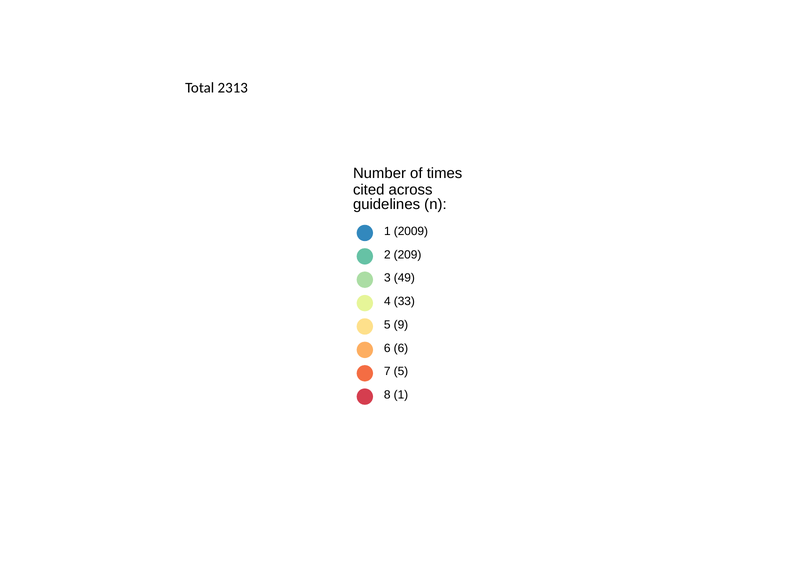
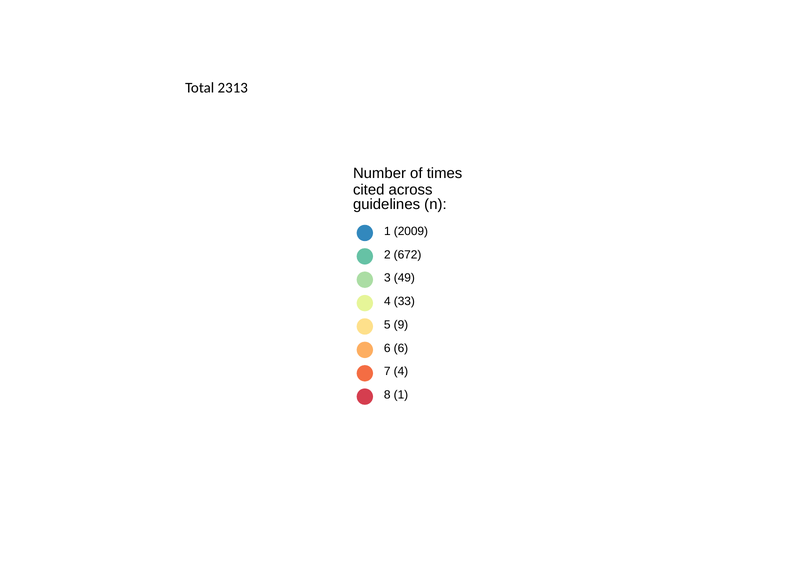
209: 209 -> 672
7 5: 5 -> 4
